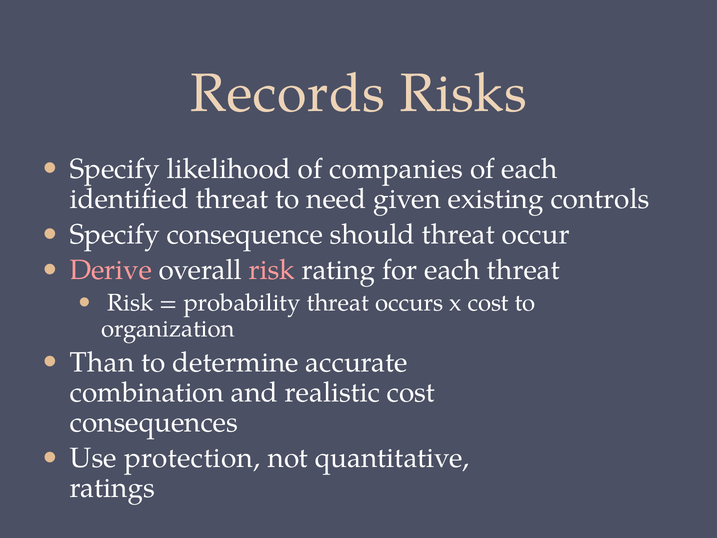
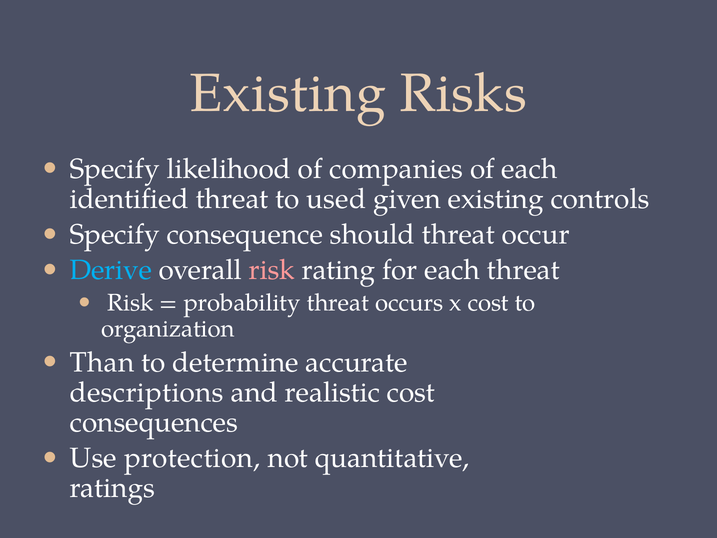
Records at (288, 93): Records -> Existing
need: need -> used
Derive colour: pink -> light blue
combination: combination -> descriptions
